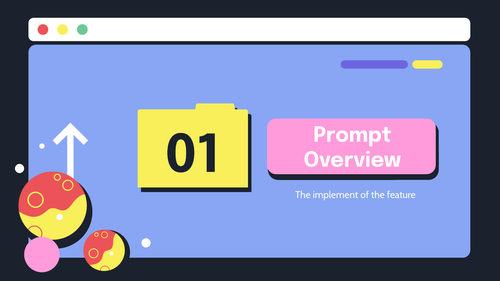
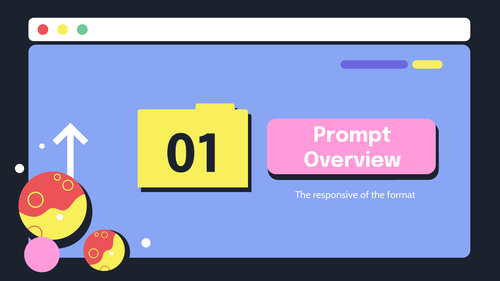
implement: implement -> responsive
feature: feature -> format
